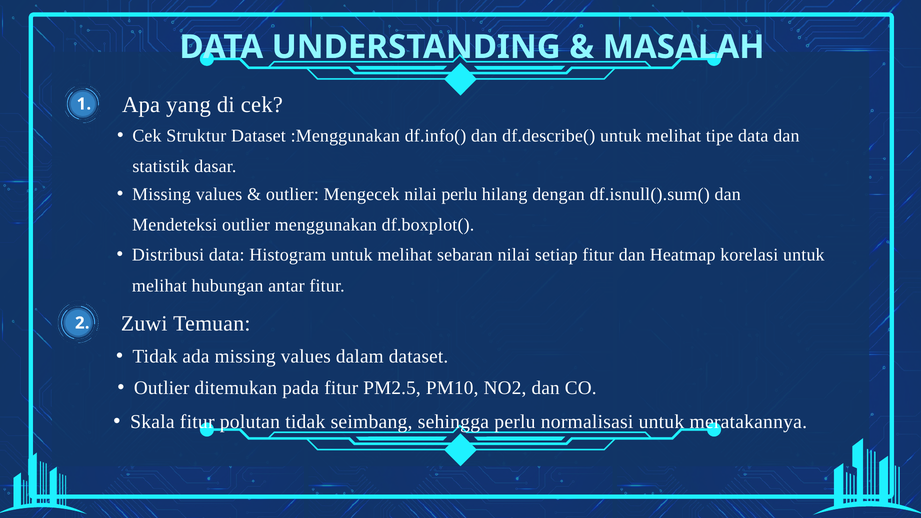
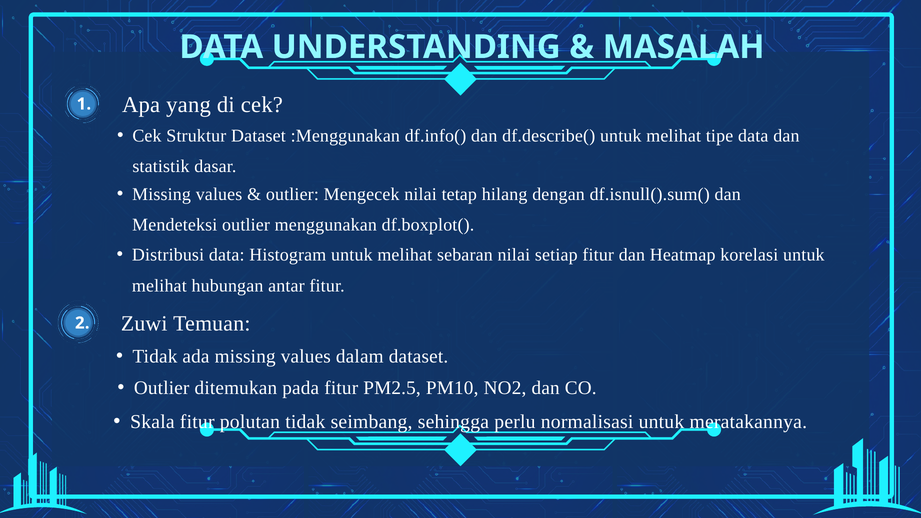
nilai perlu: perlu -> tetap
